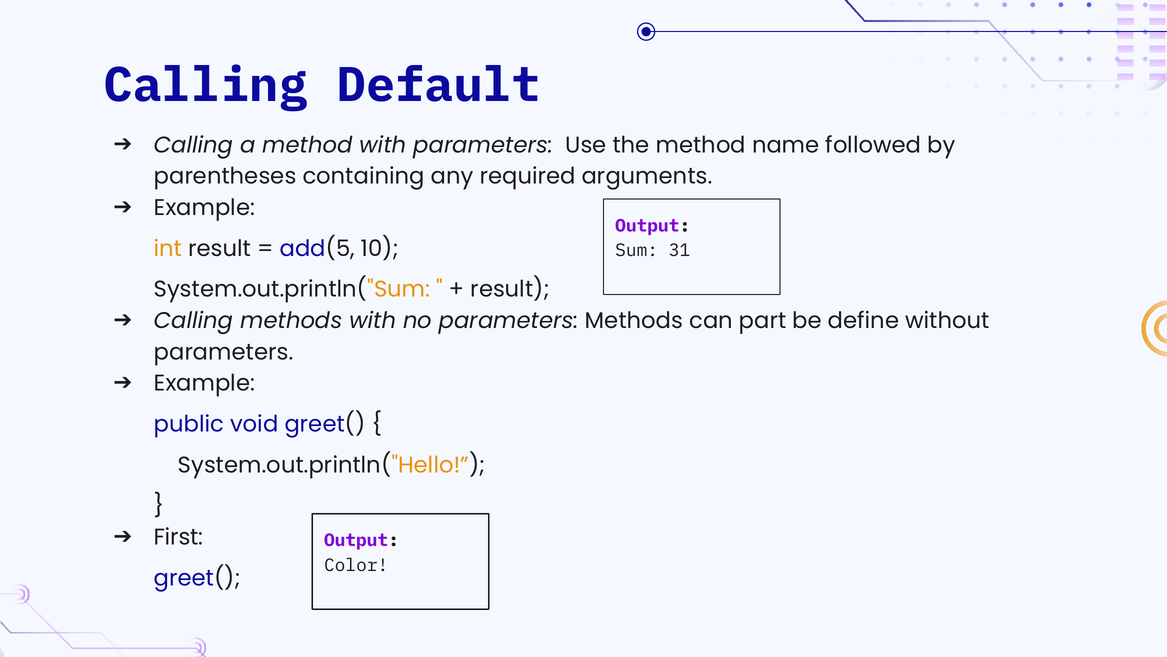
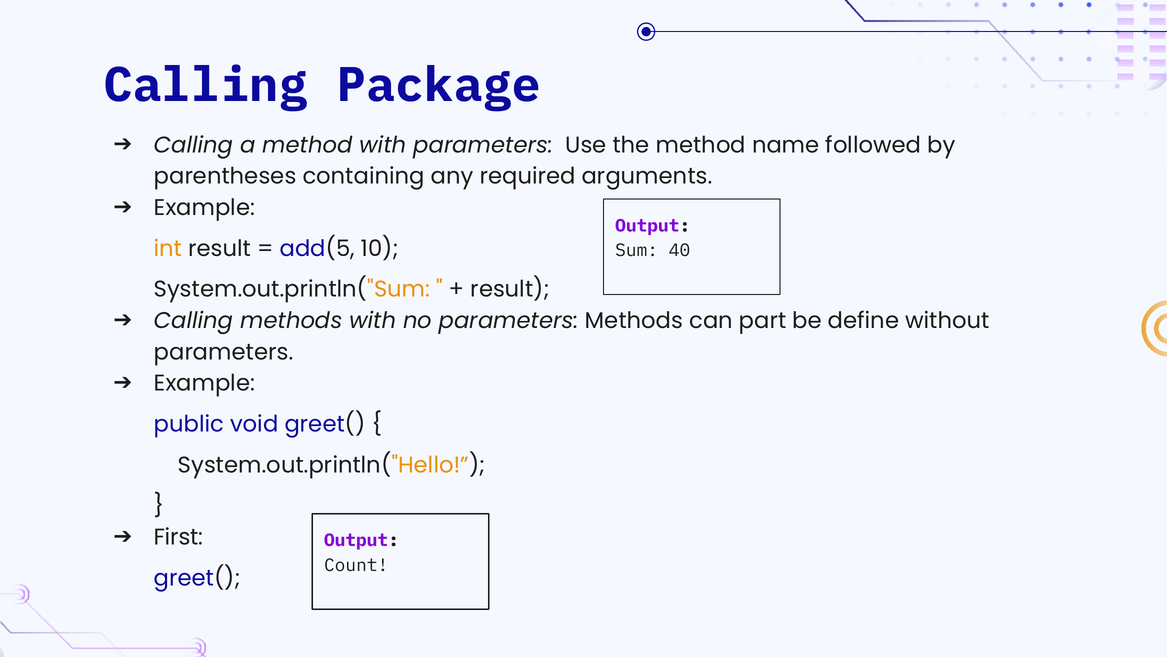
Default: Default -> Package
31: 31 -> 40
Color: Color -> Count
